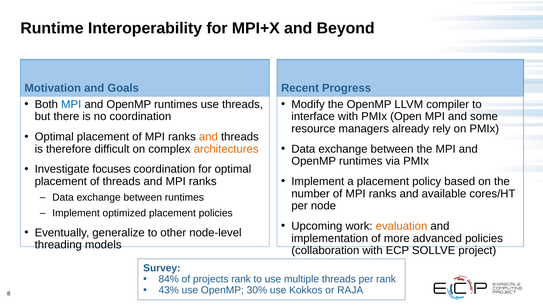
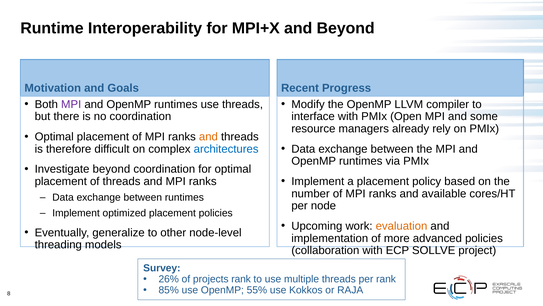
MPI at (71, 104) colour: blue -> purple
architectures colour: orange -> blue
Investigate focuses: focuses -> beyond
84%: 84% -> 26%
43%: 43% -> 85%
30%: 30% -> 55%
